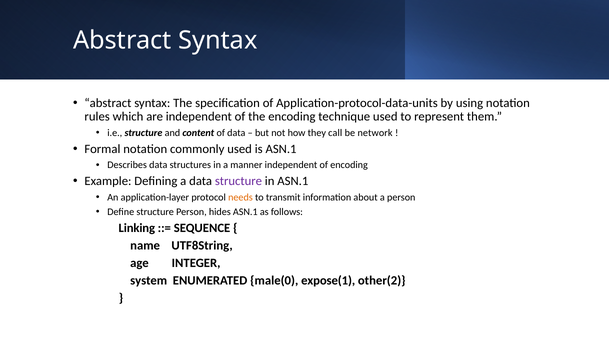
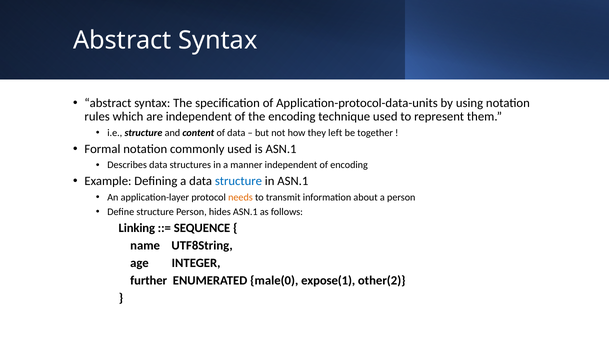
call: call -> left
network: network -> together
structure at (238, 182) colour: purple -> blue
system: system -> further
